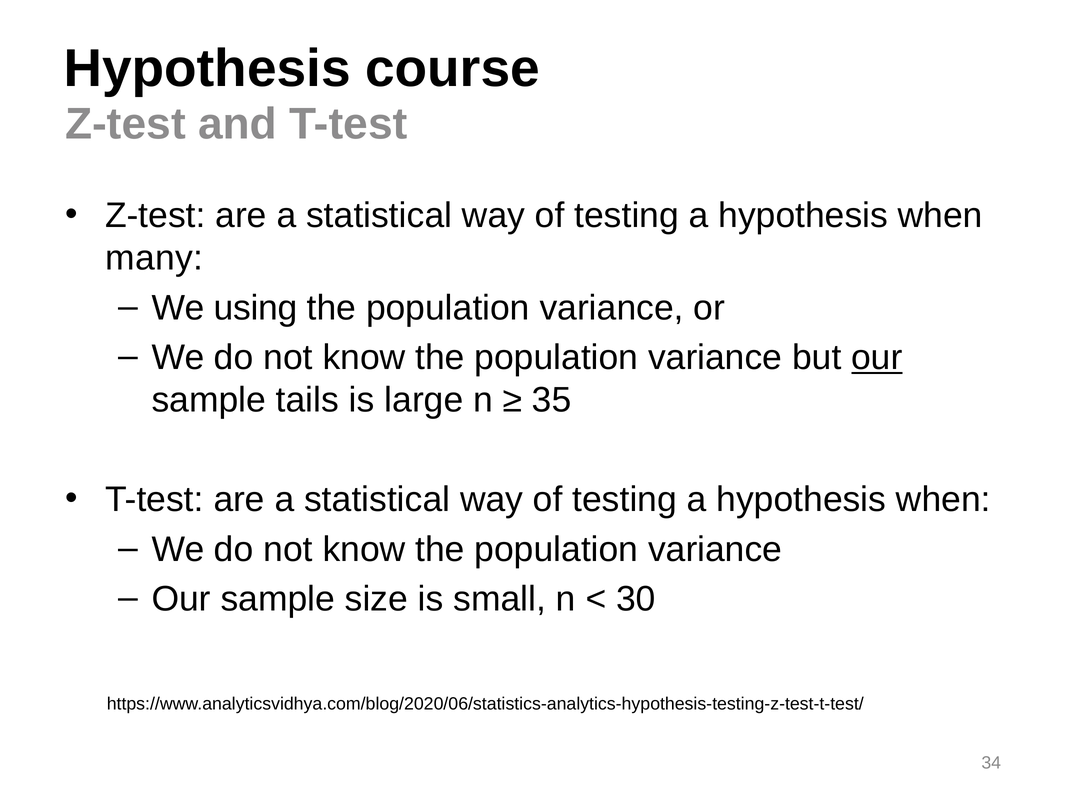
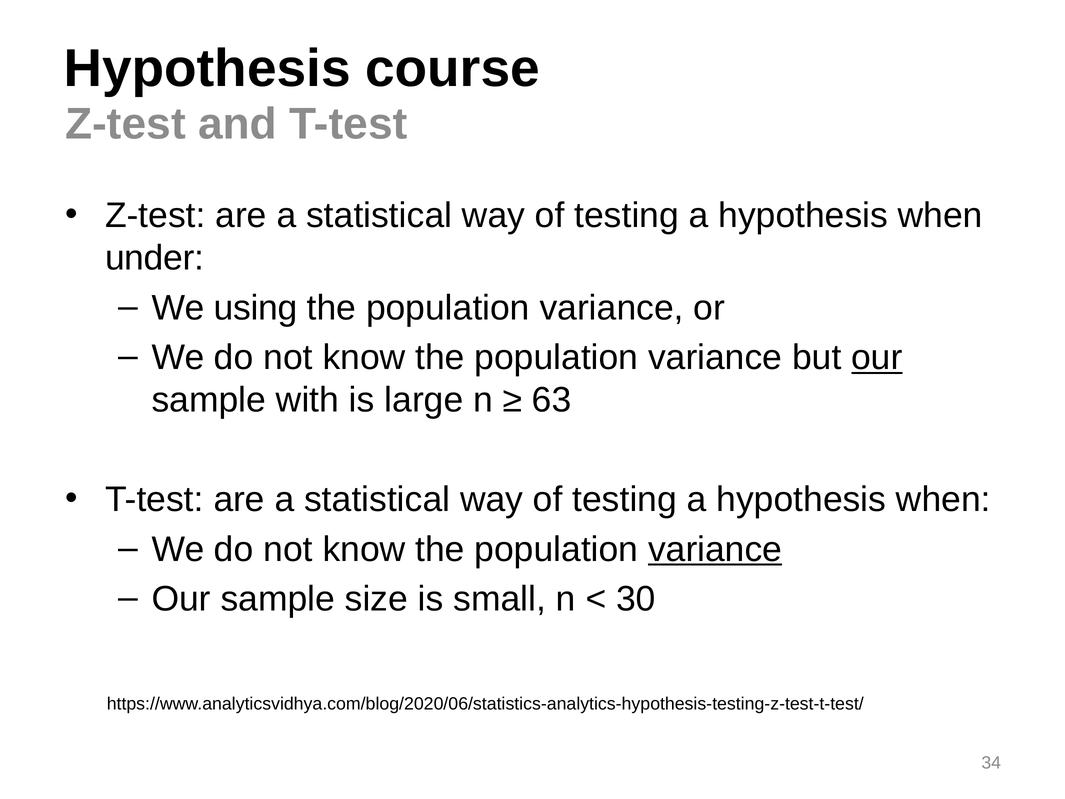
many: many -> under
tails: tails -> with
35: 35 -> 63
variance at (715, 549) underline: none -> present
